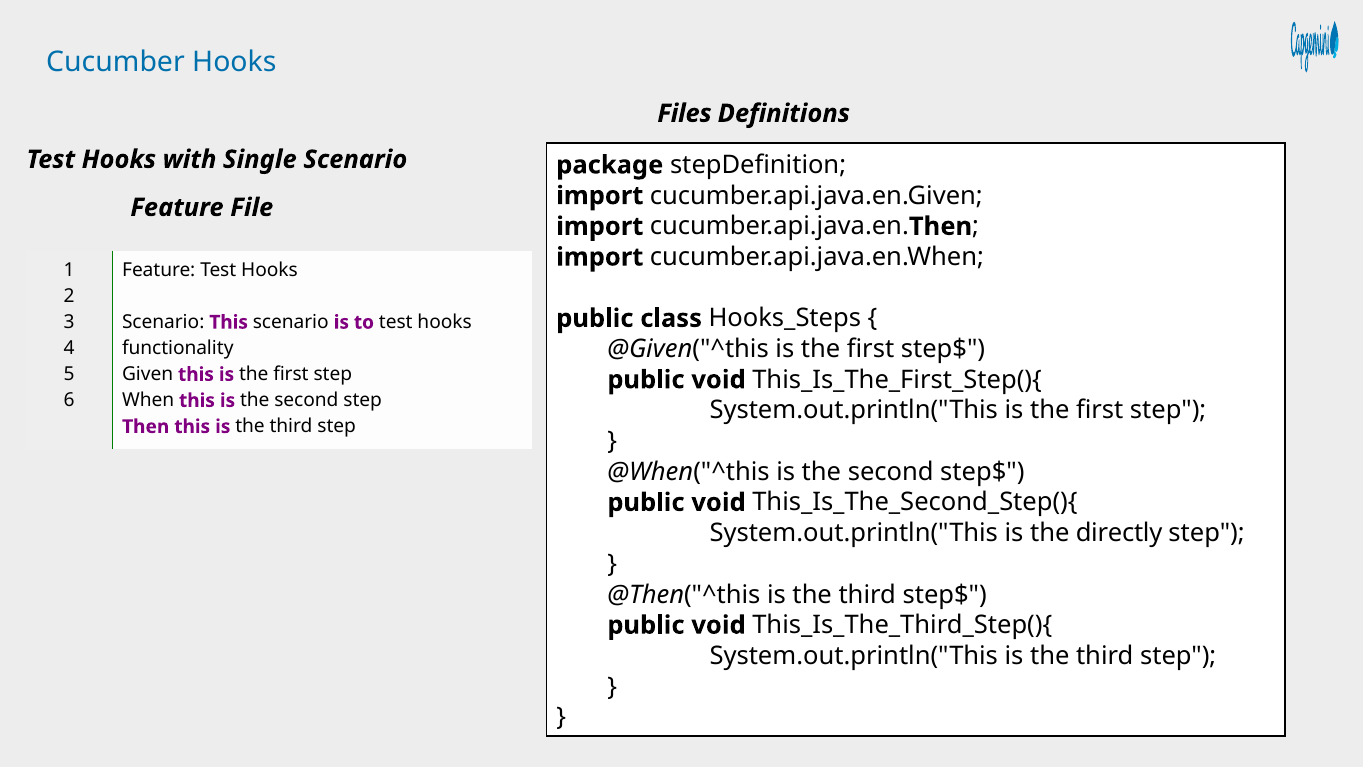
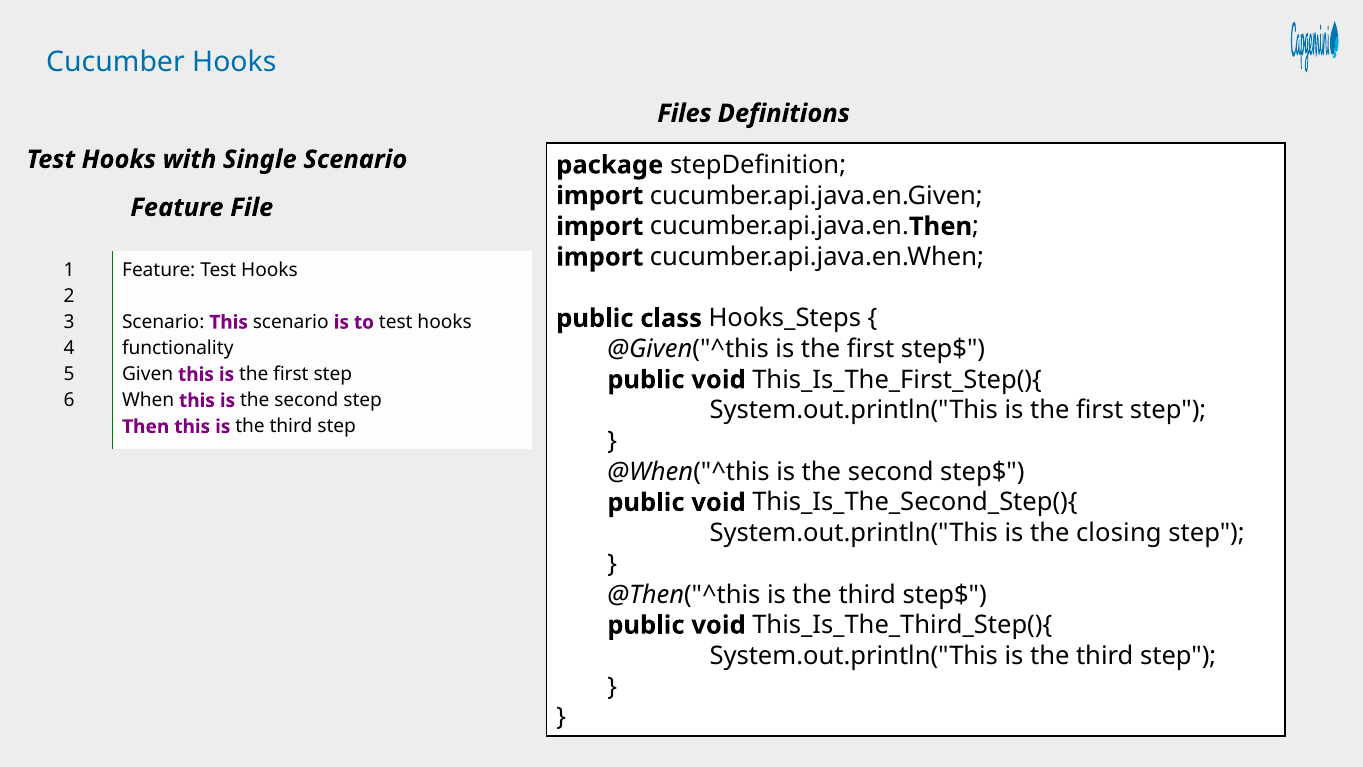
directly: directly -> closing
